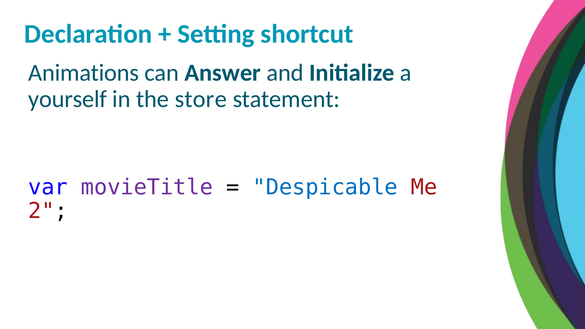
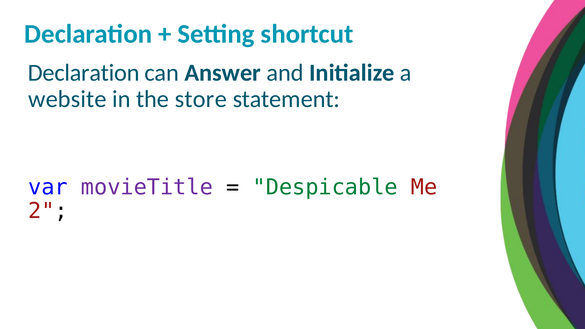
Animations at (84, 73): Animations -> Declaration
yourself: yourself -> website
Despicable colour: blue -> green
